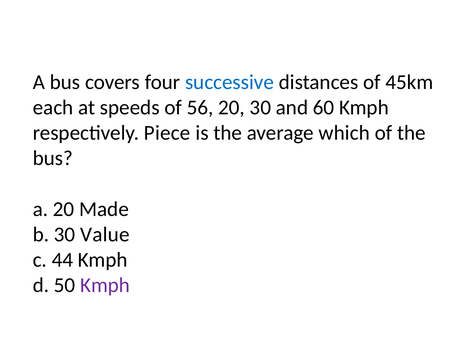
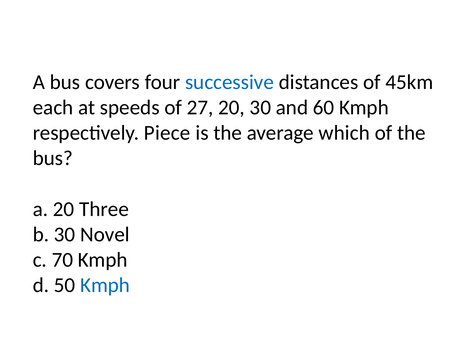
56: 56 -> 27
Made: Made -> Three
Value: Value -> Novel
44: 44 -> 70
Kmph at (105, 285) colour: purple -> blue
